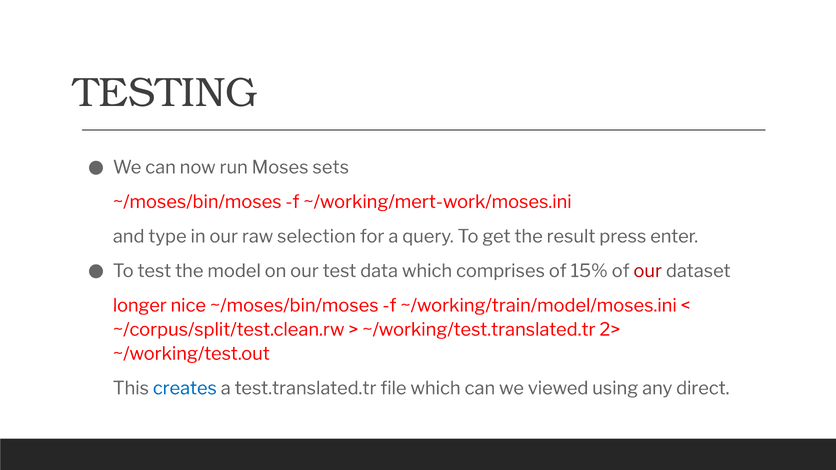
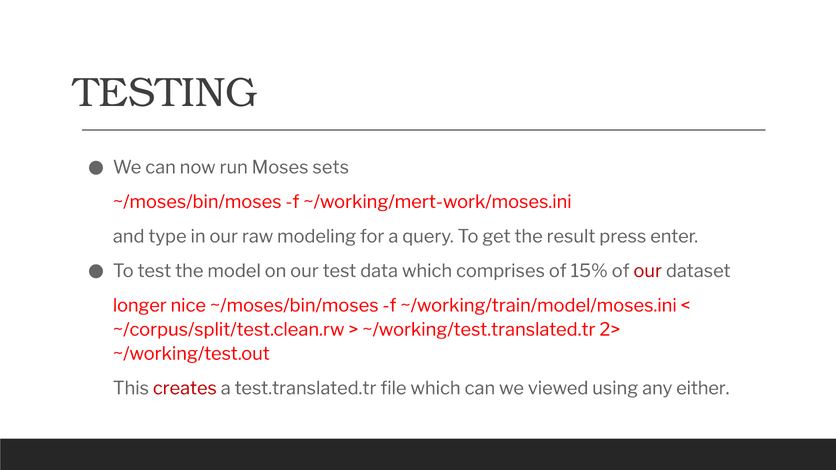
selection: selection -> modeling
creates colour: blue -> red
direct: direct -> either
